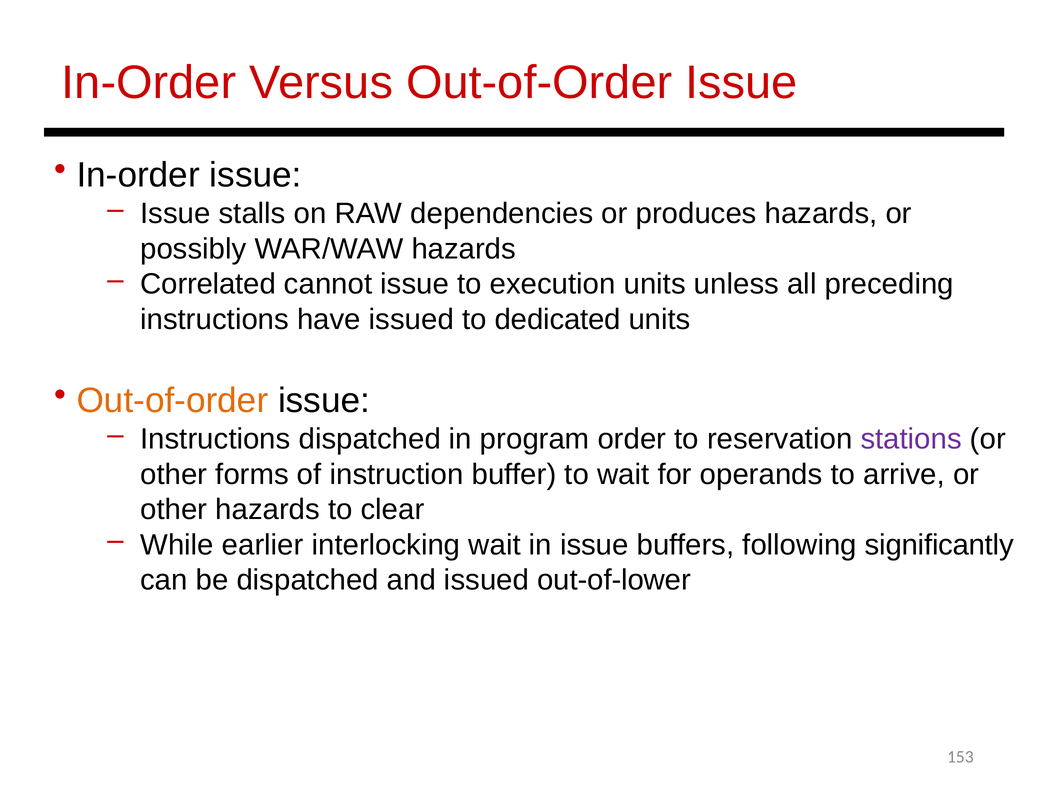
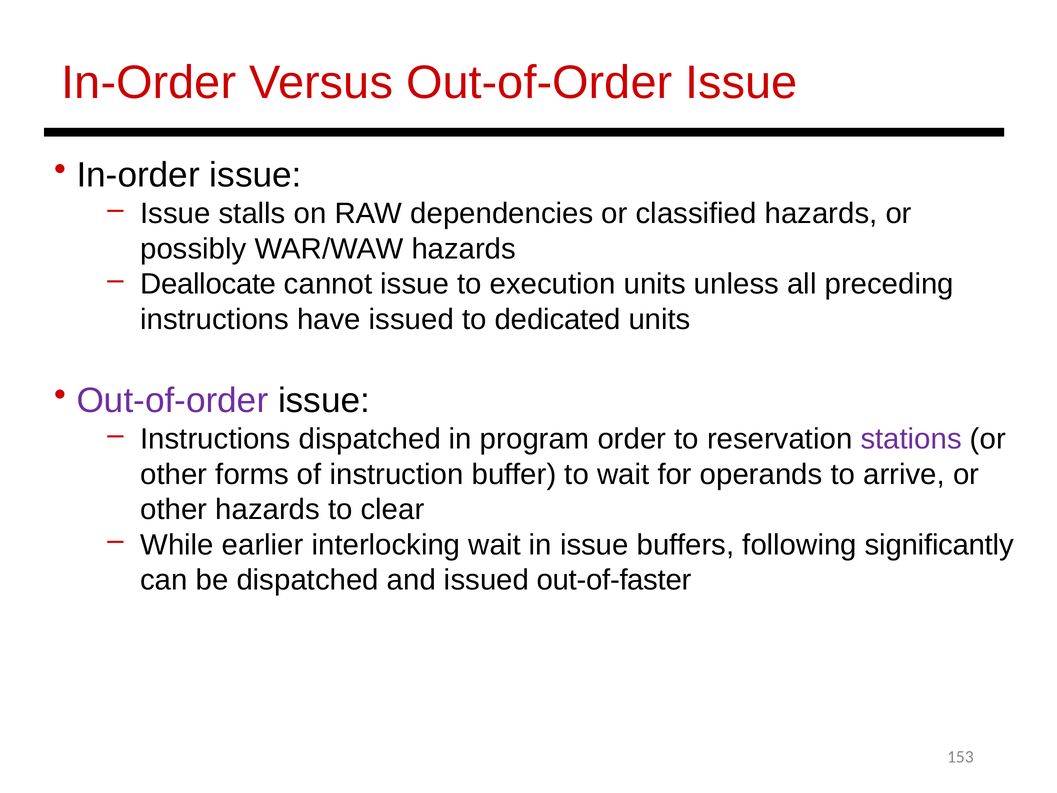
produces: produces -> classified
Correlated: Correlated -> Deallocate
Out-of-order at (172, 401) colour: orange -> purple
out-of-lower: out-of-lower -> out-of-faster
